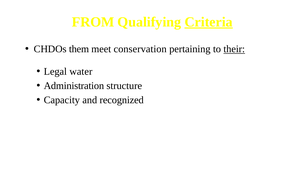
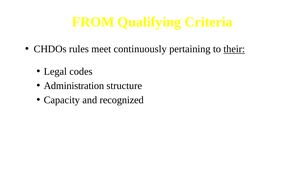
Criteria underline: present -> none
them: them -> rules
conservation: conservation -> continuously
water: water -> codes
